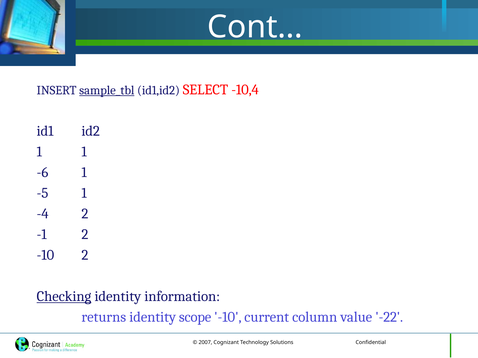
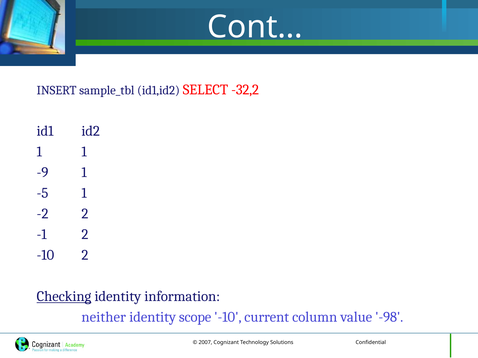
sample_tbl underline: present -> none
-10,4: -10,4 -> -32,2
-6: -6 -> -9
-4: -4 -> -2
returns: returns -> neither
-22: -22 -> -98
